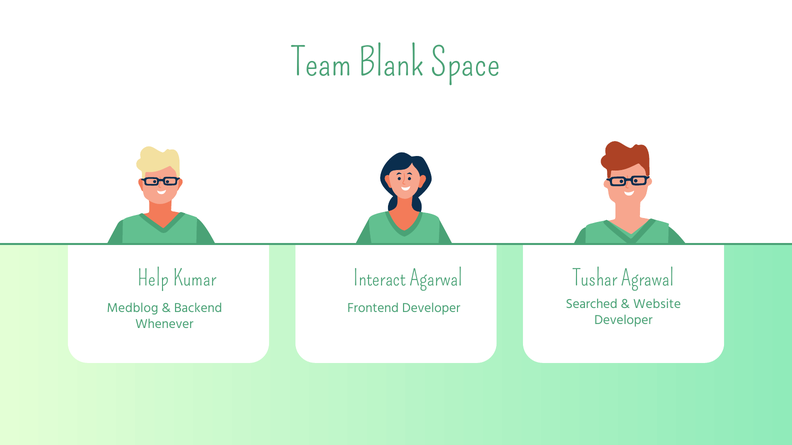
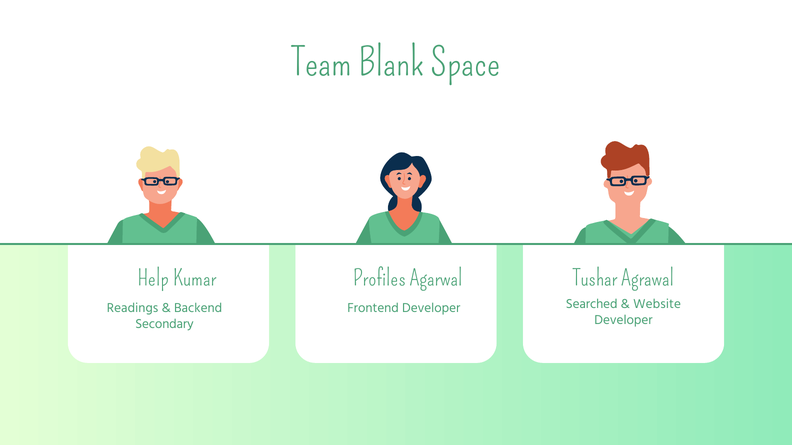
Interact: Interact -> Profiles
Medblog: Medblog -> Readings
Whenever: Whenever -> Secondary
